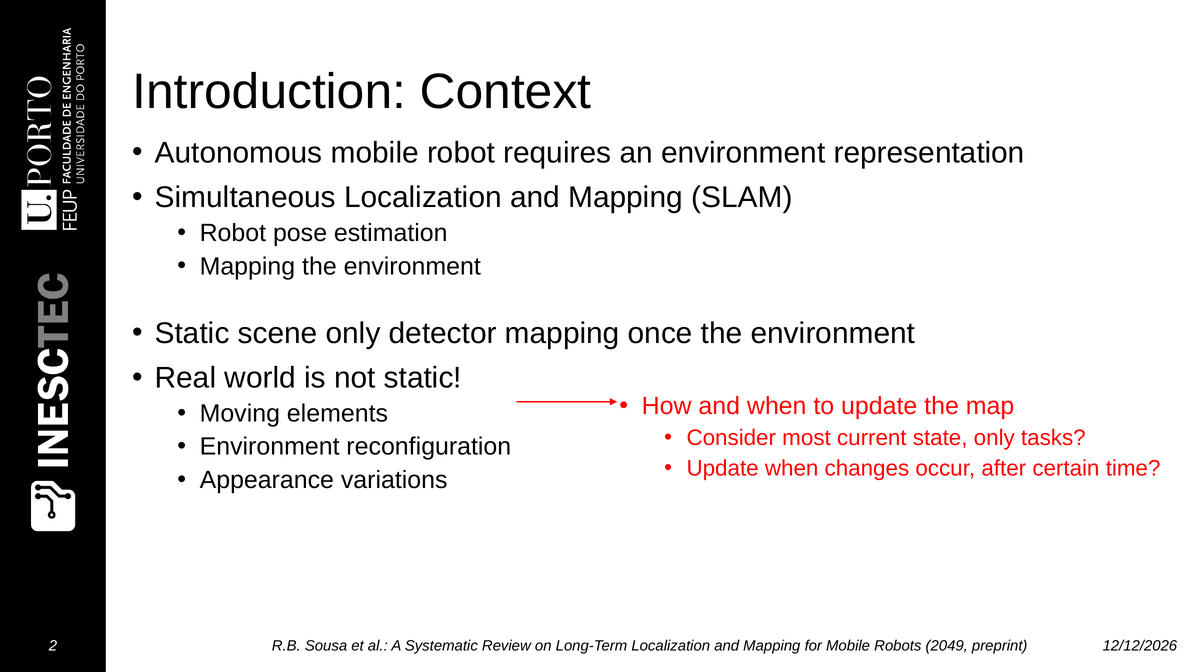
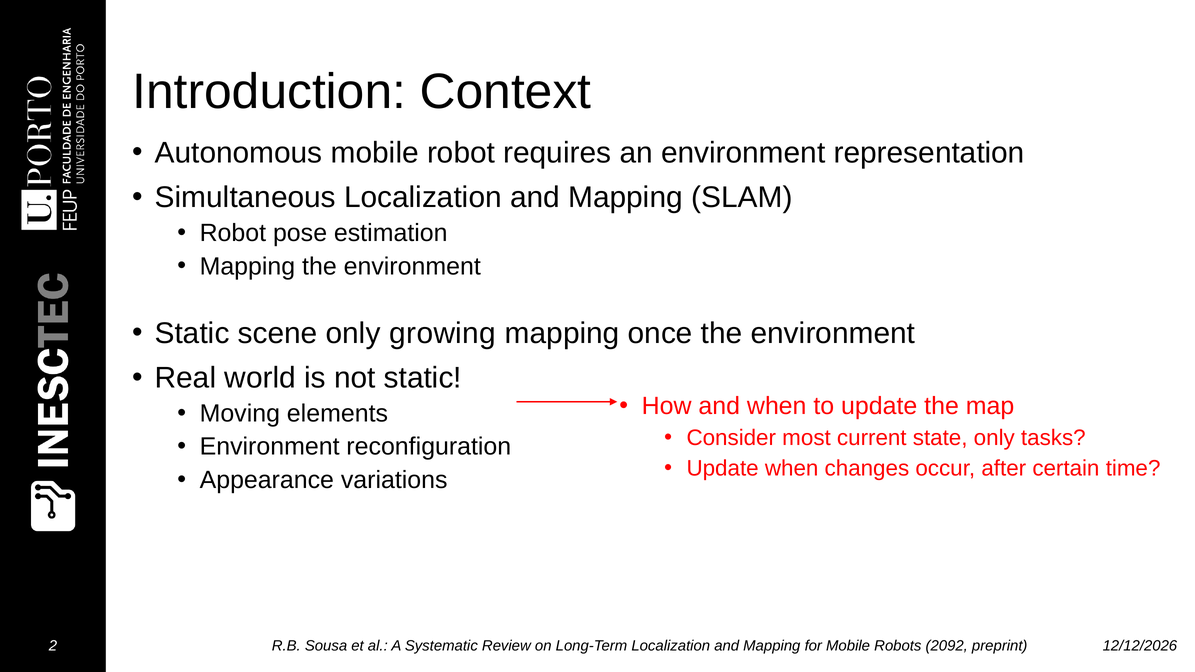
detector: detector -> growing
2049: 2049 -> 2092
